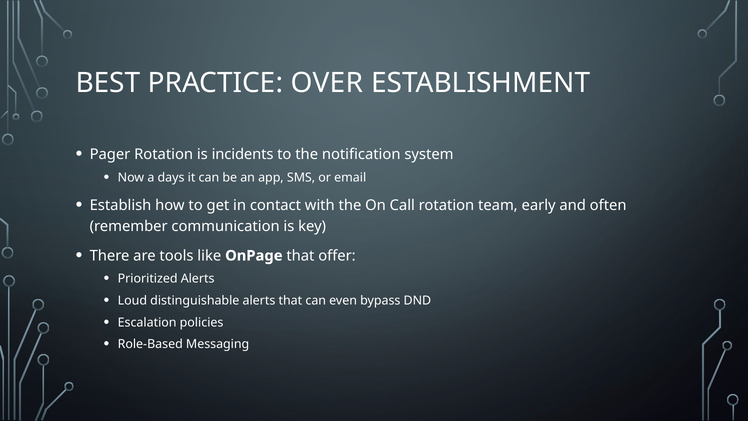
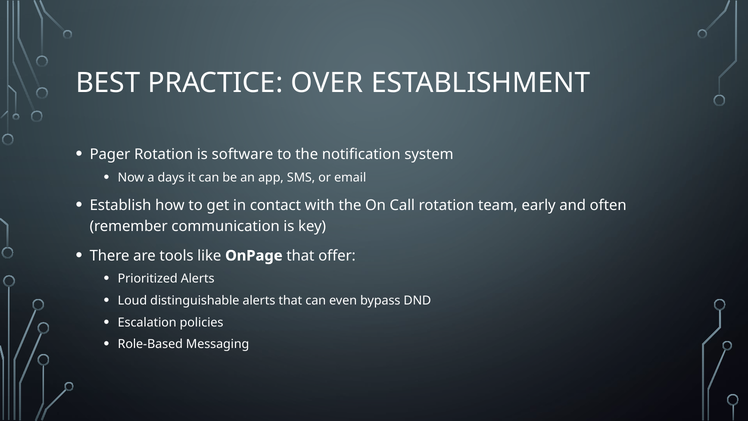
incidents: incidents -> software
